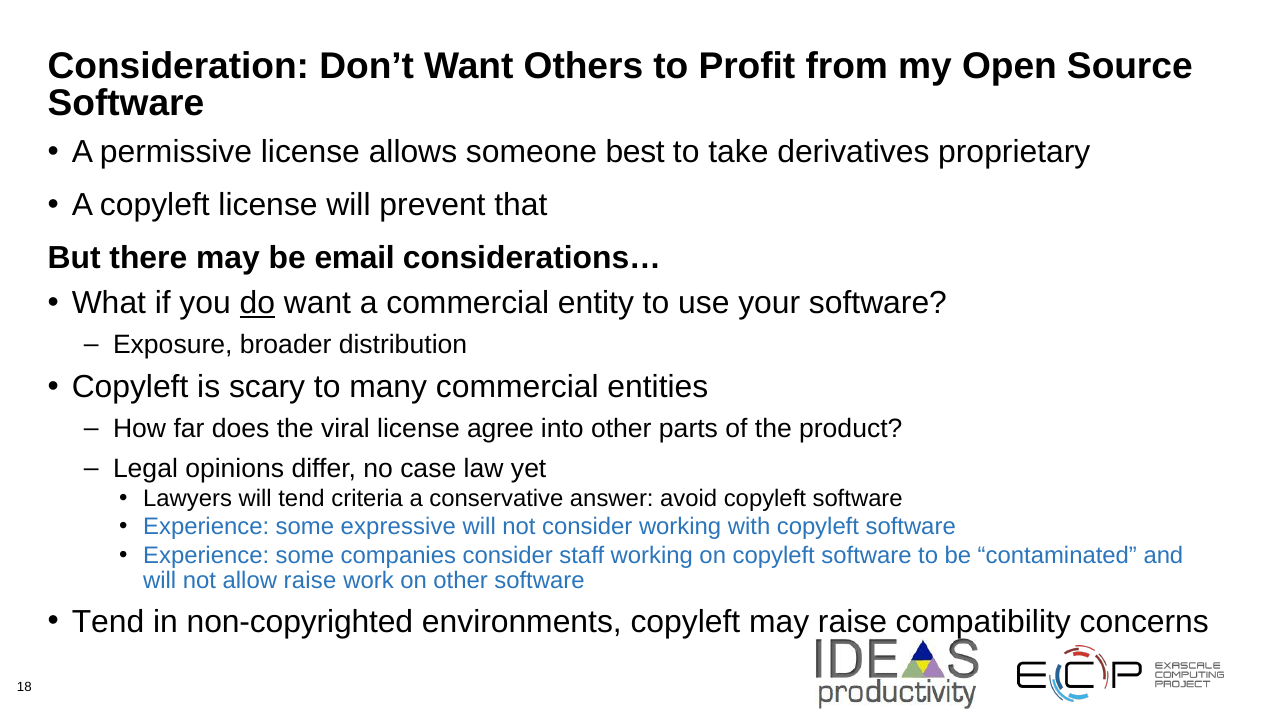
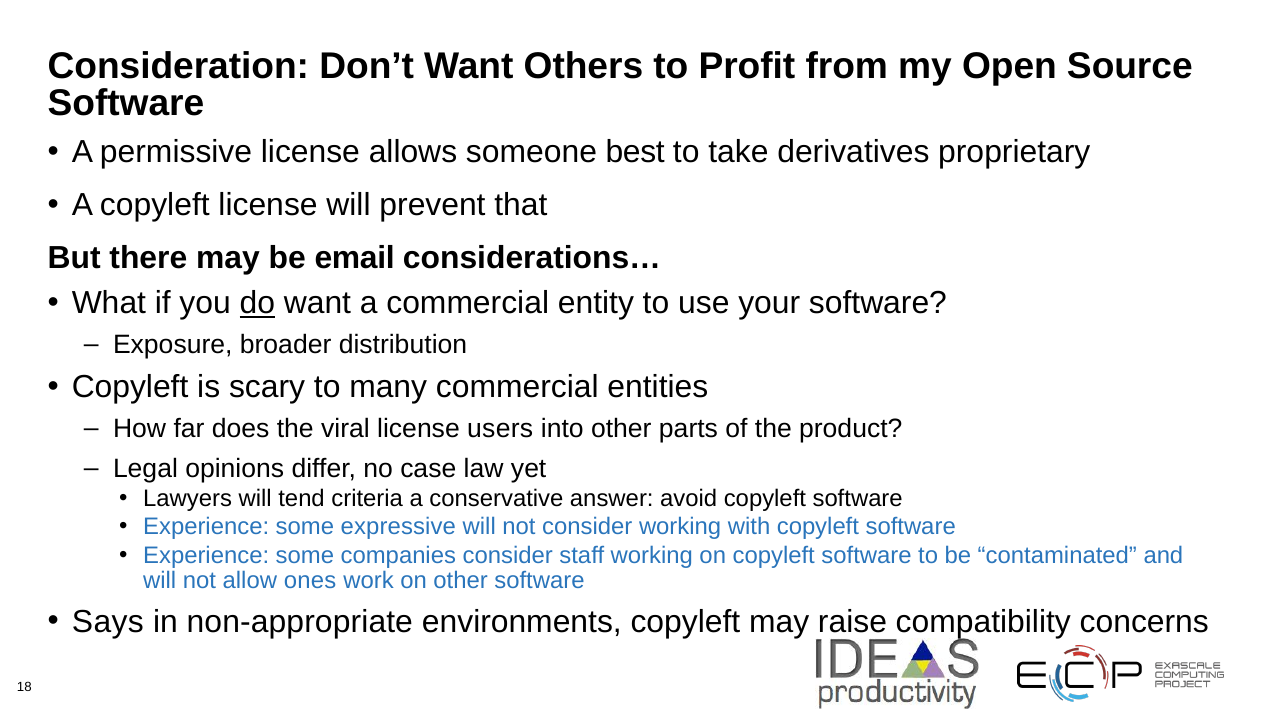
agree: agree -> users
allow raise: raise -> ones
Tend at (108, 622): Tend -> Says
non-copyrighted: non-copyrighted -> non-appropriate
